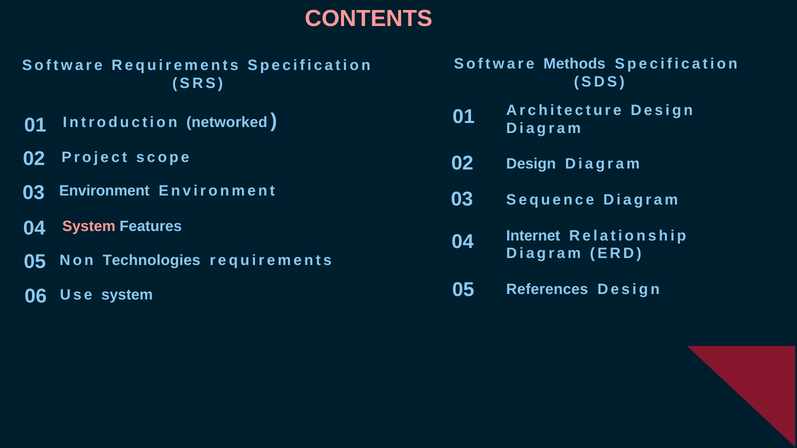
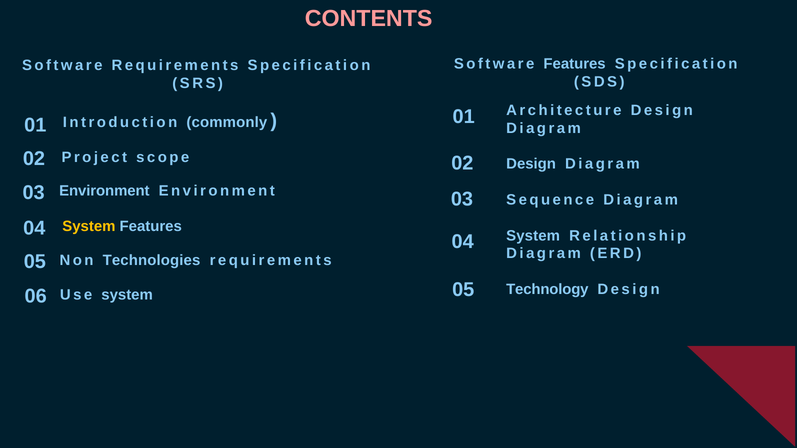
Software Methods: Methods -> Features
networked: networked -> commonly
System at (89, 227) colour: pink -> yellow
Internet at (533, 236): Internet -> System
References: References -> Technology
